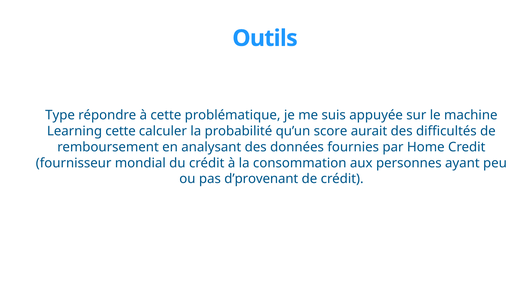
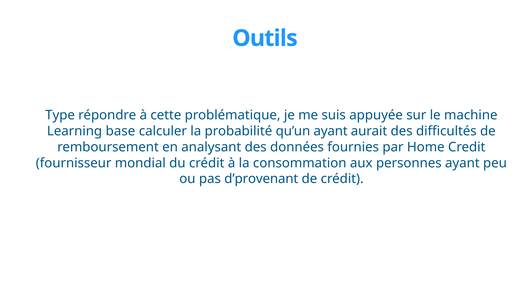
Learning cette: cette -> base
qu’un score: score -> ayant
